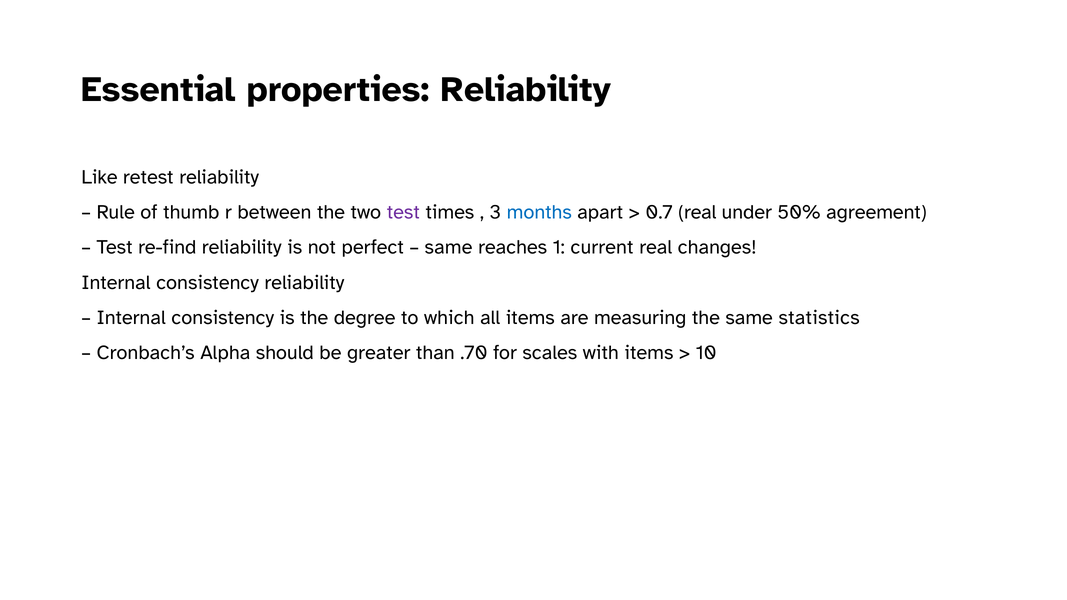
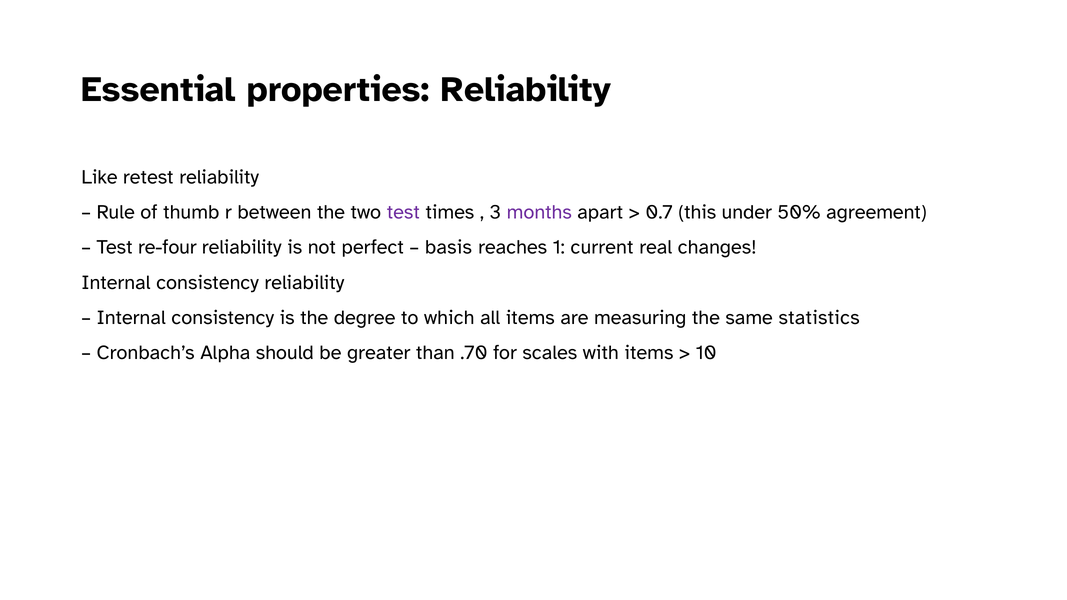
months colour: blue -> purple
0.7 real: real -> this
re-find: re-find -> re-four
same at (449, 247): same -> basis
